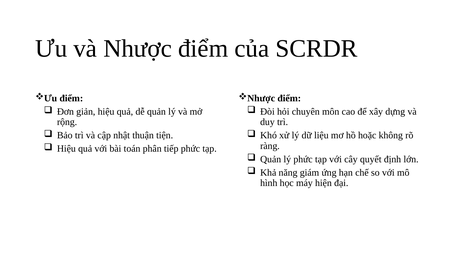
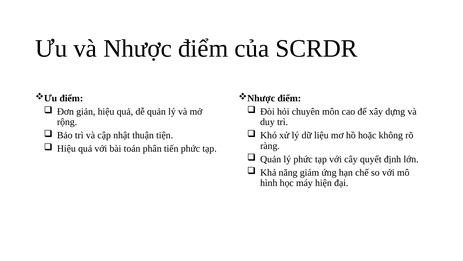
tiếp: tiếp -> tiến
